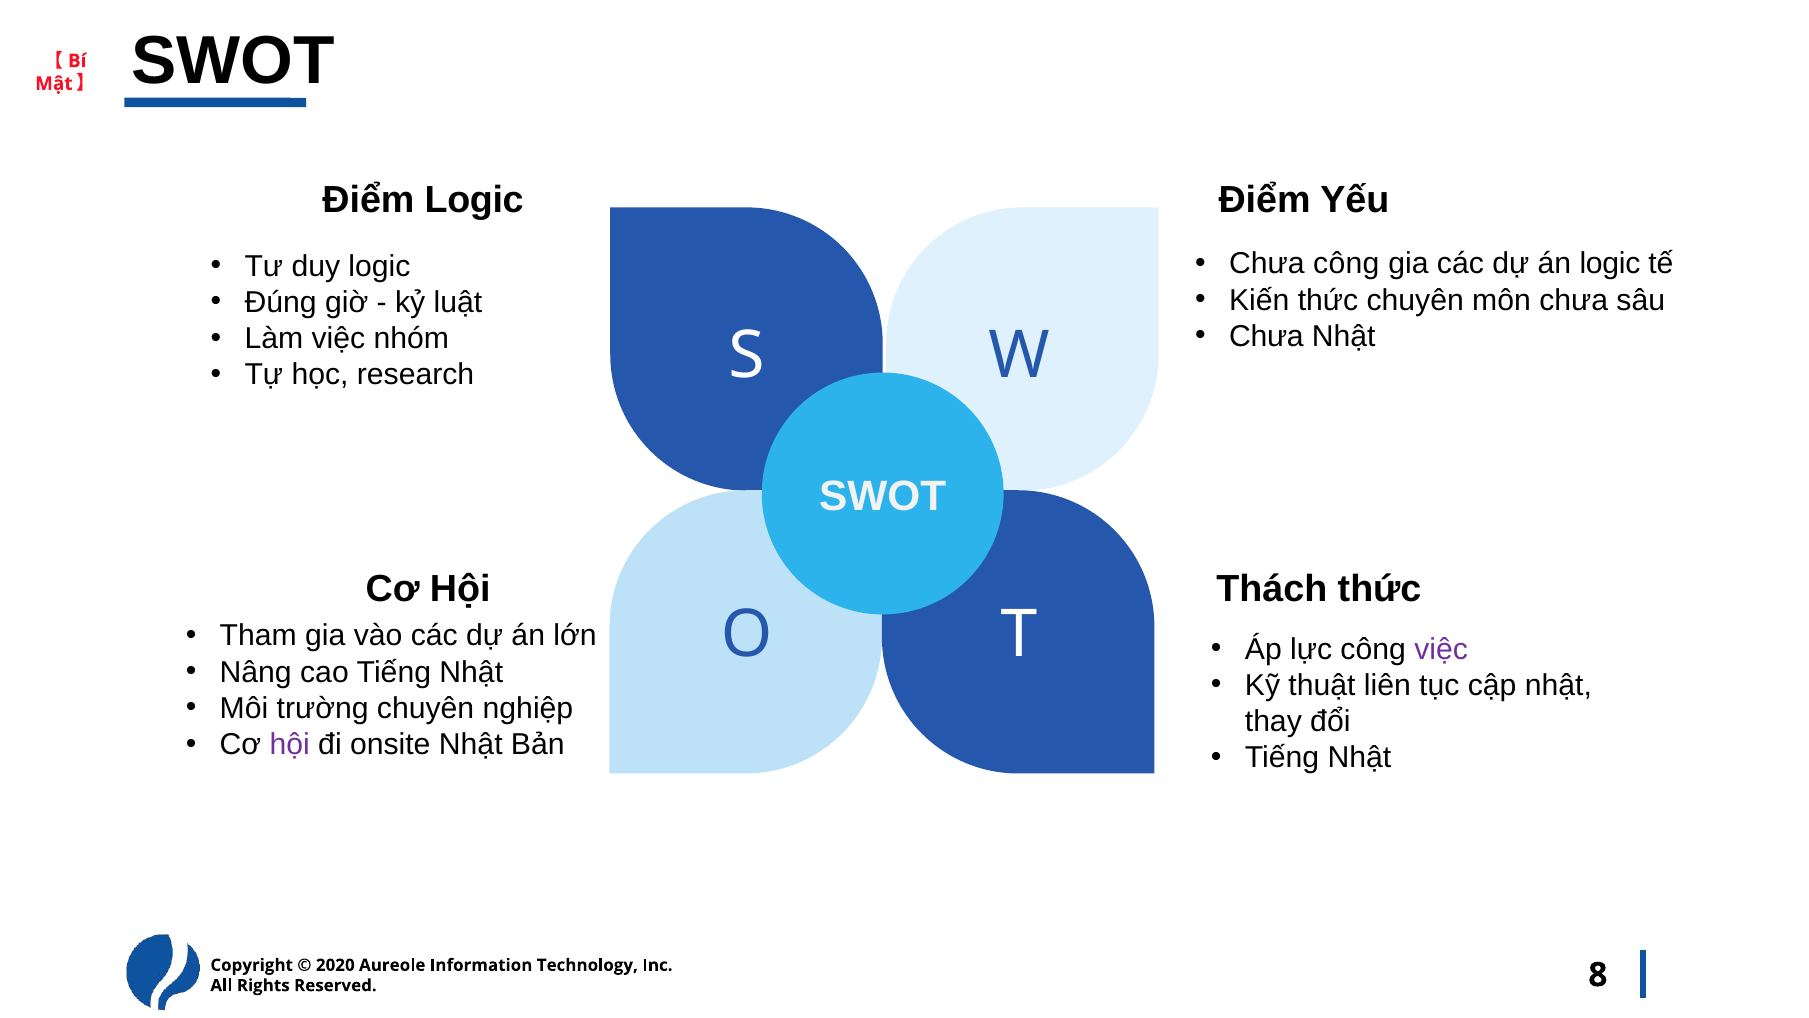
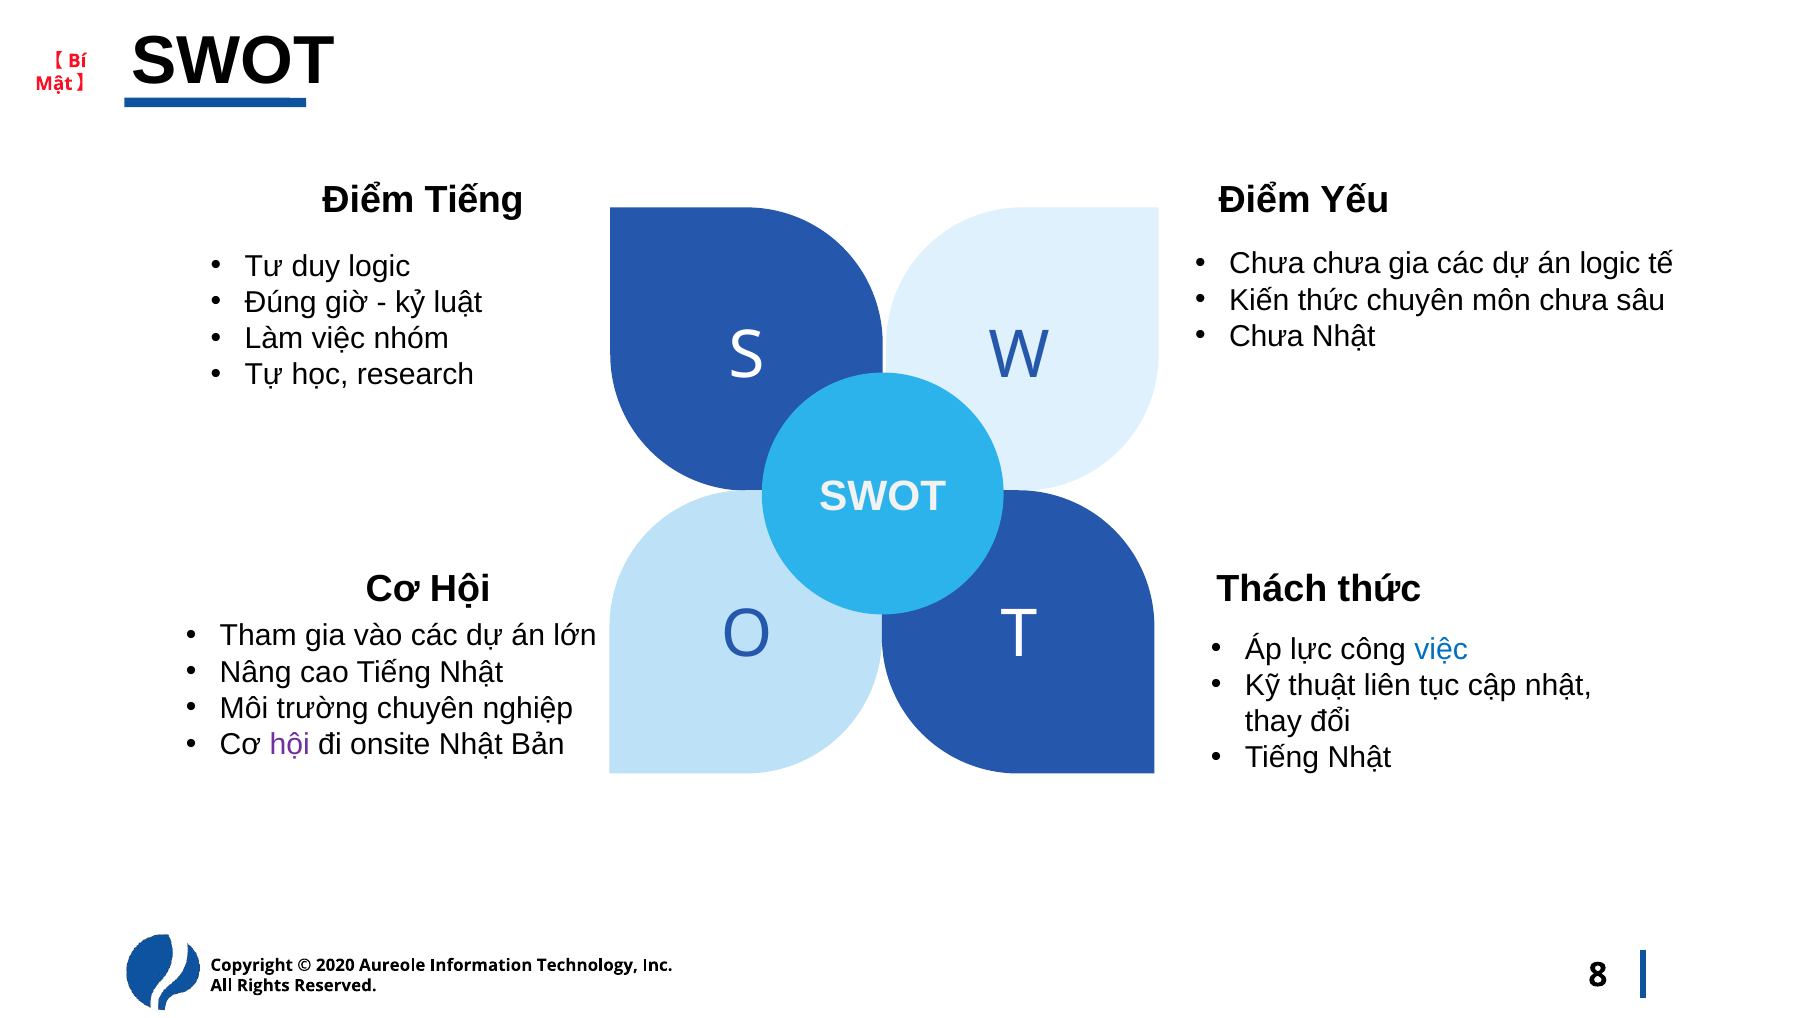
Điểm Logic: Logic -> Tiếng
Chưa công: công -> chưa
việc at (1441, 649) colour: purple -> blue
